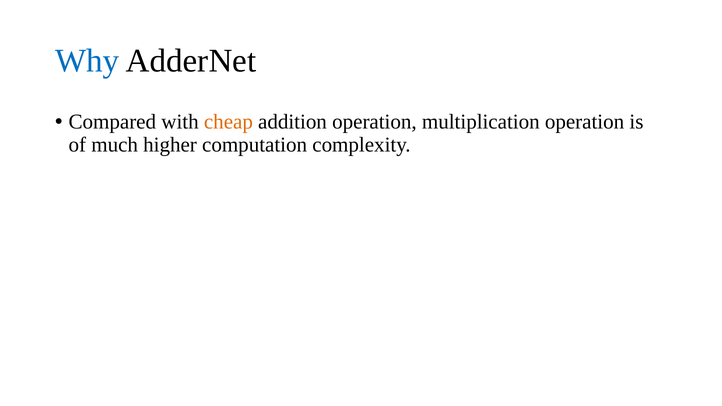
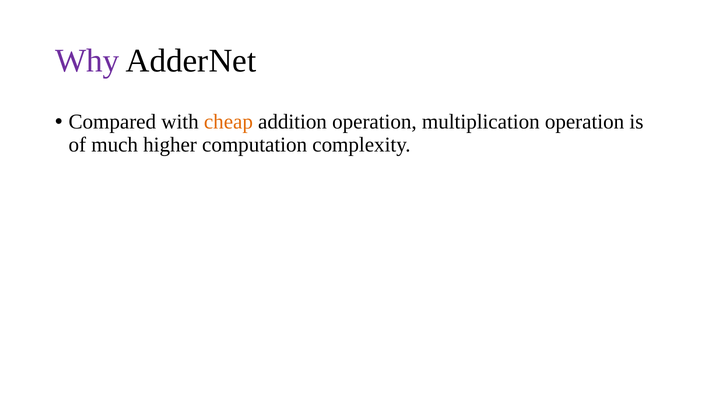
Why colour: blue -> purple
